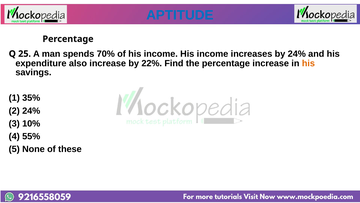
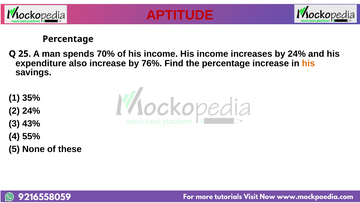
APTITUDE colour: blue -> red
22%: 22% -> 76%
10%: 10% -> 43%
